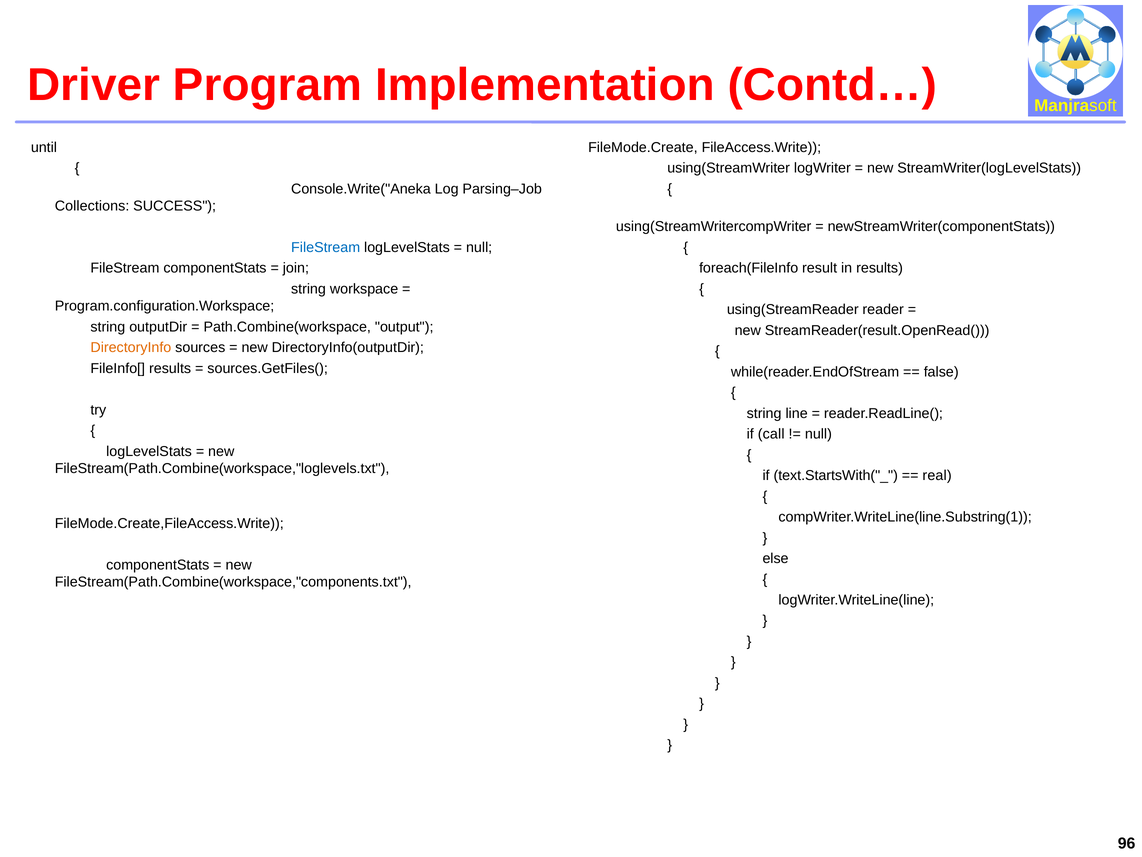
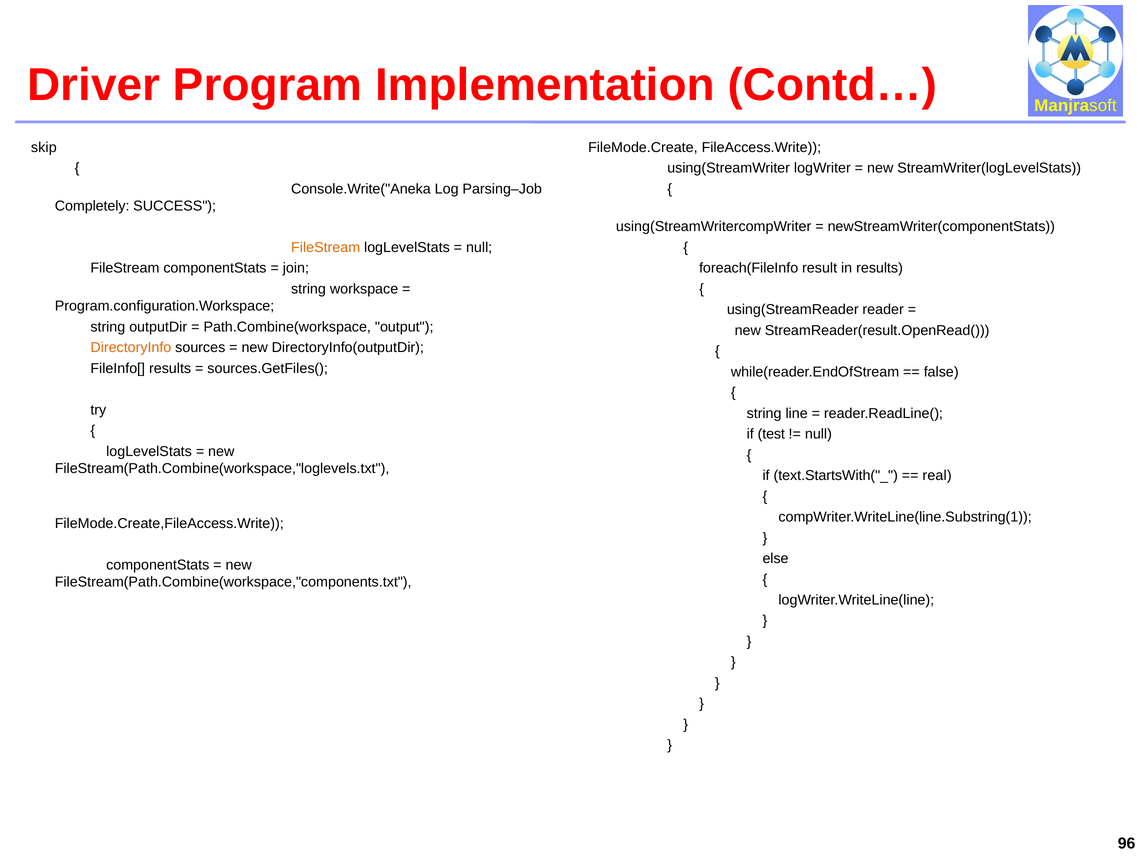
until: until -> skip
Collections: Collections -> Completely
FileStream at (326, 247) colour: blue -> orange
call: call -> test
